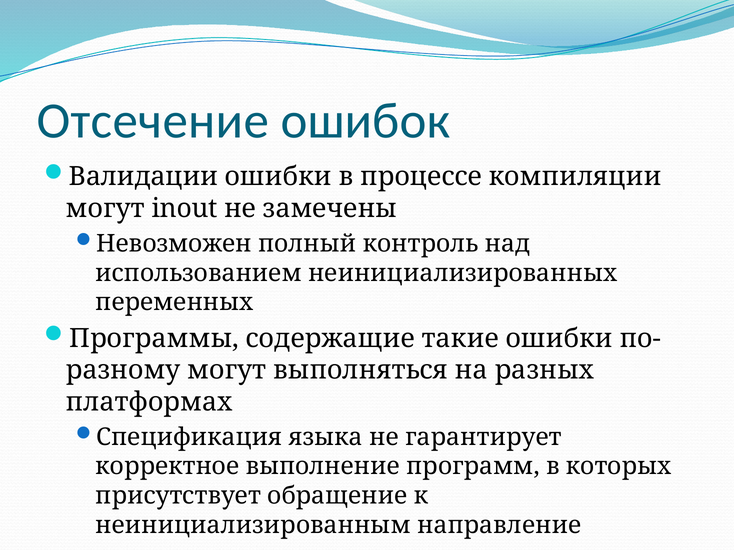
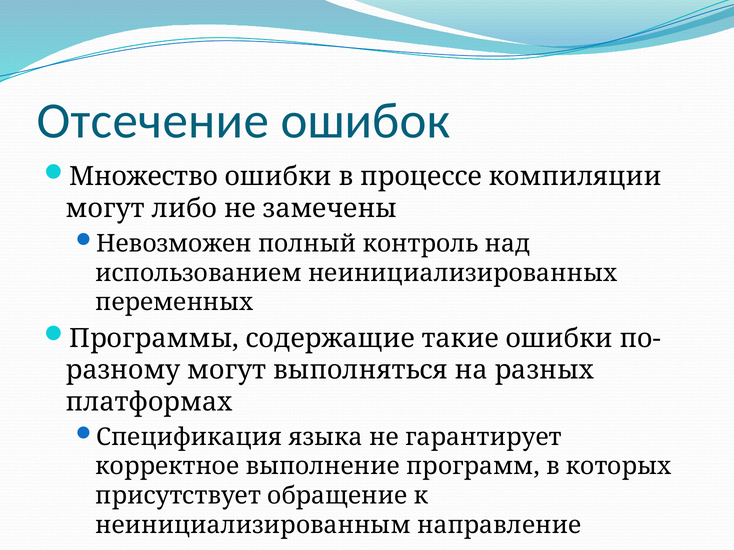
Валидации: Валидации -> Множество
inout: inout -> либо
